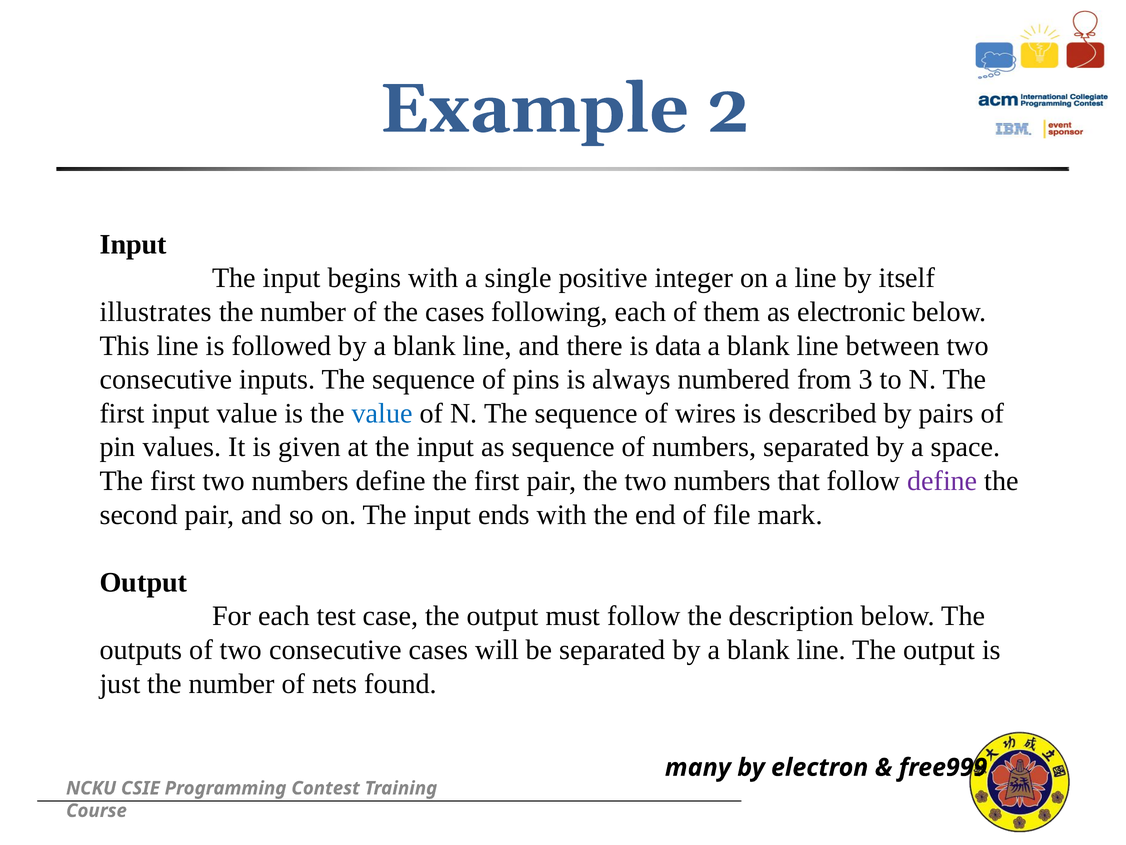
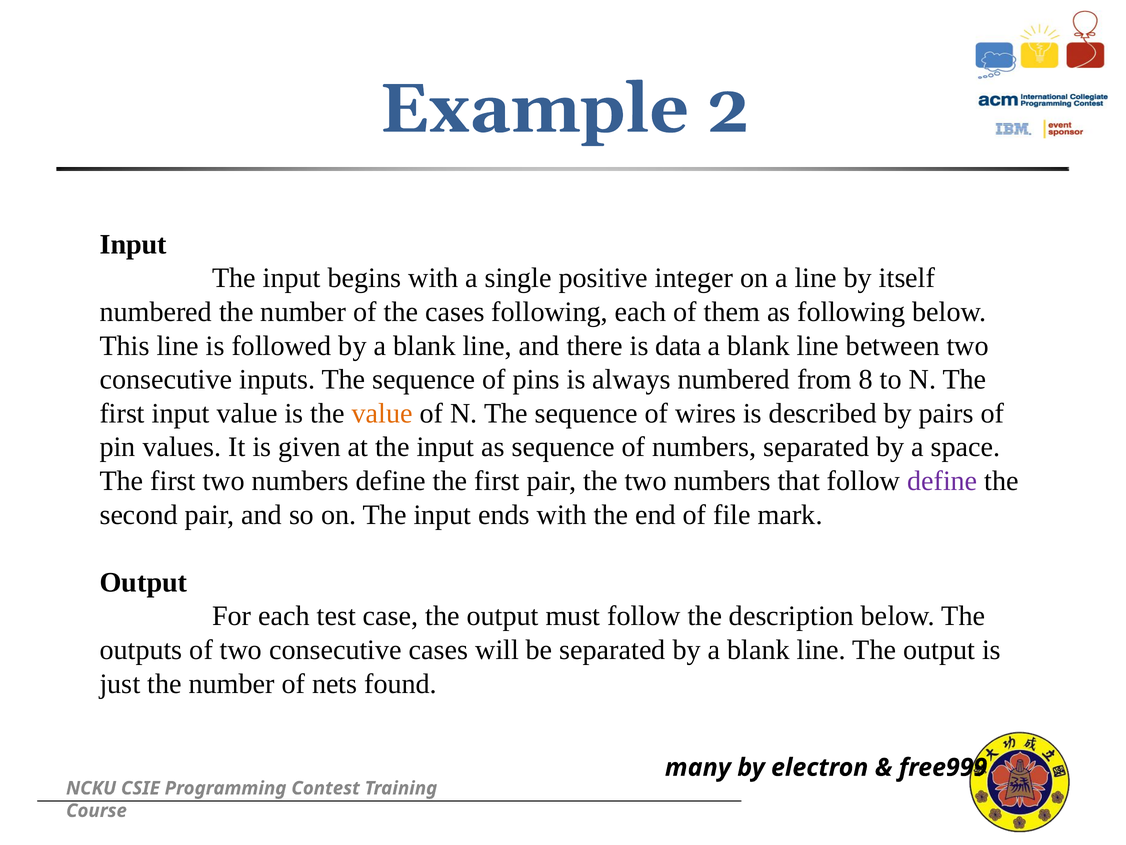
illustrates at (156, 312): illustrates -> numbered
as electronic: electronic -> following
3: 3 -> 8
value at (382, 413) colour: blue -> orange
